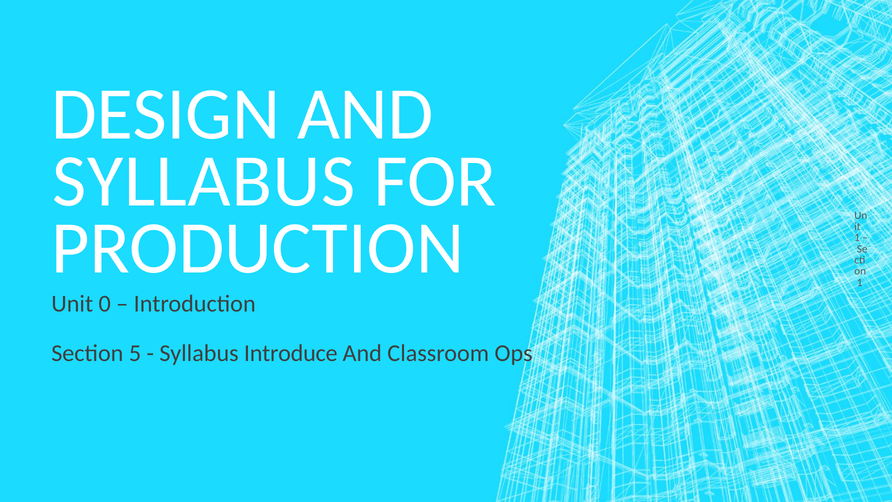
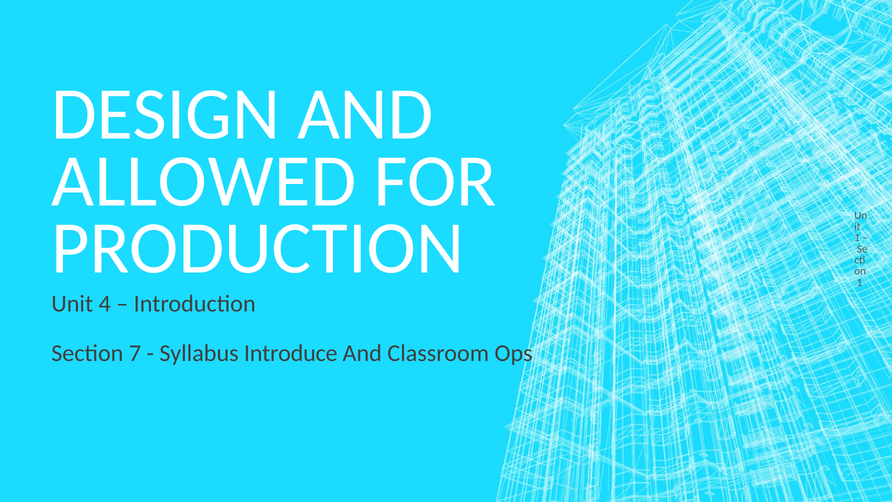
SYLLABUS at (204, 181): SYLLABUS -> ALLOWED
0: 0 -> 4
5: 5 -> 7
